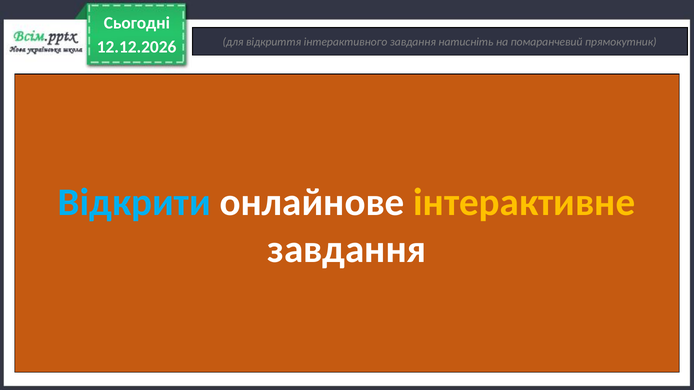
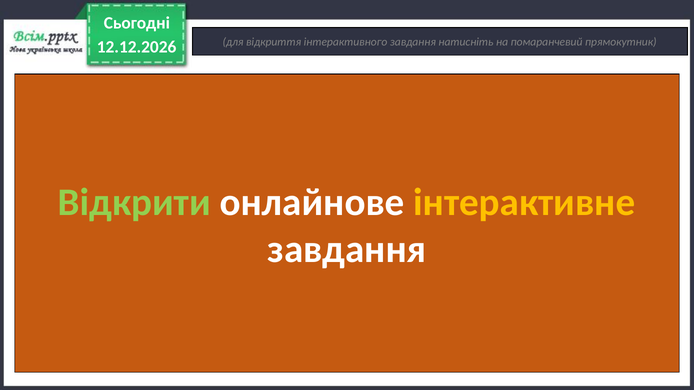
Відкрити colour: light blue -> light green
